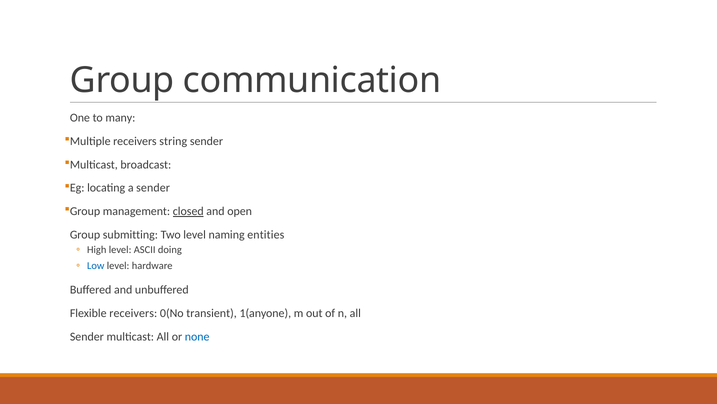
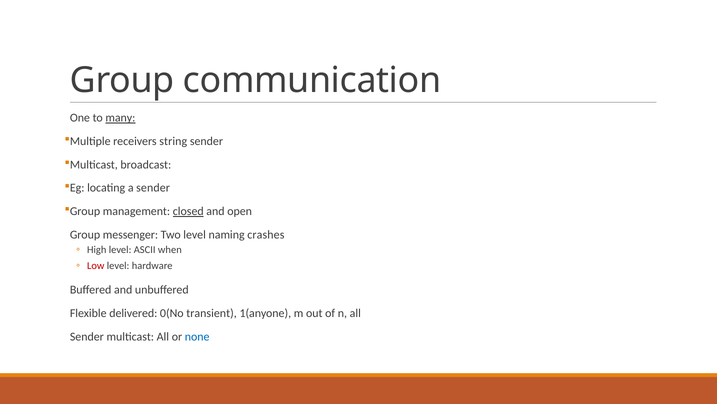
many underline: none -> present
submitting: submitting -> messenger
entities: entities -> crashes
doing: doing -> when
Low colour: blue -> red
Flexible receivers: receivers -> delivered
